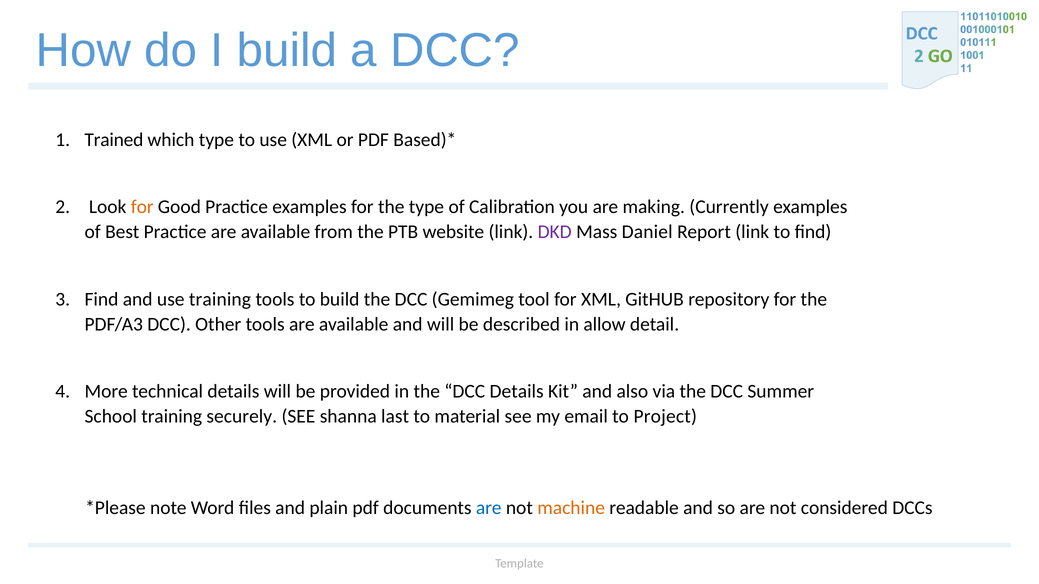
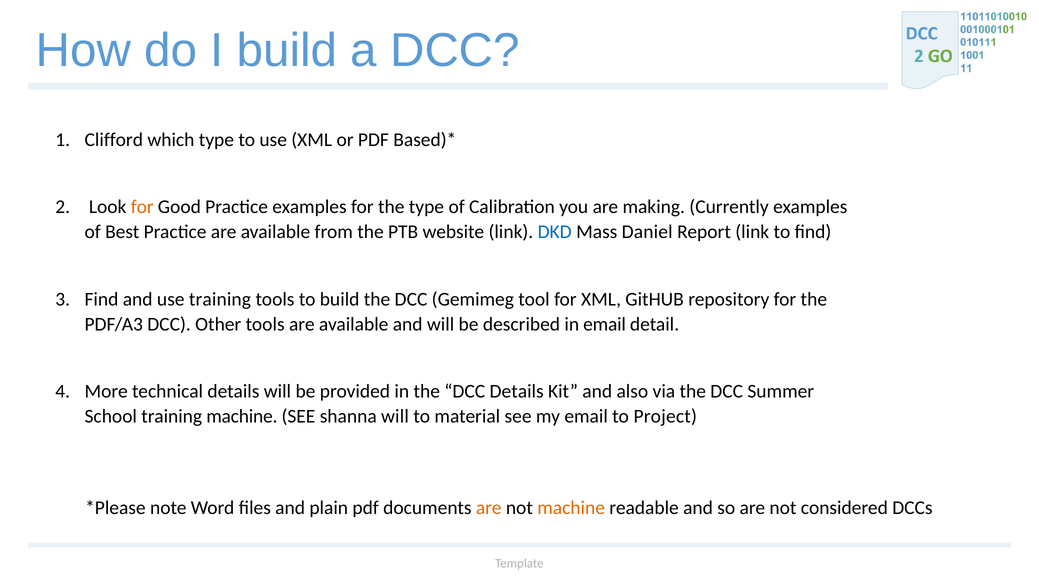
Trained: Trained -> Clifford
DKD colour: purple -> blue
in allow: allow -> email
training securely: securely -> machine
shanna last: last -> will
are at (489, 508) colour: blue -> orange
